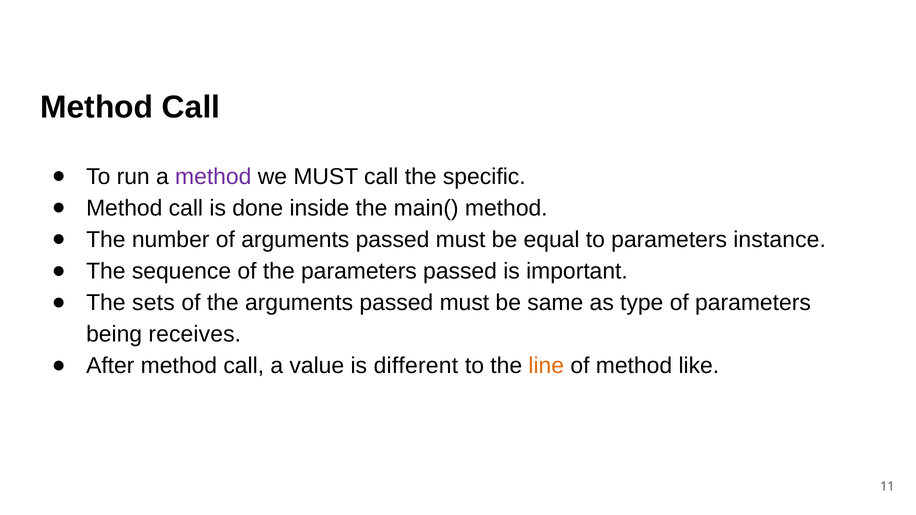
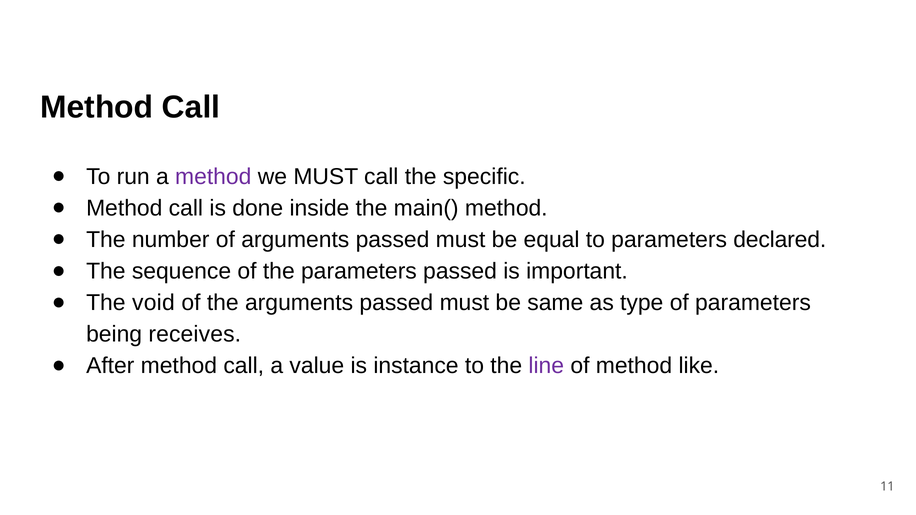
instance: instance -> declared
sets: sets -> void
different: different -> instance
line colour: orange -> purple
